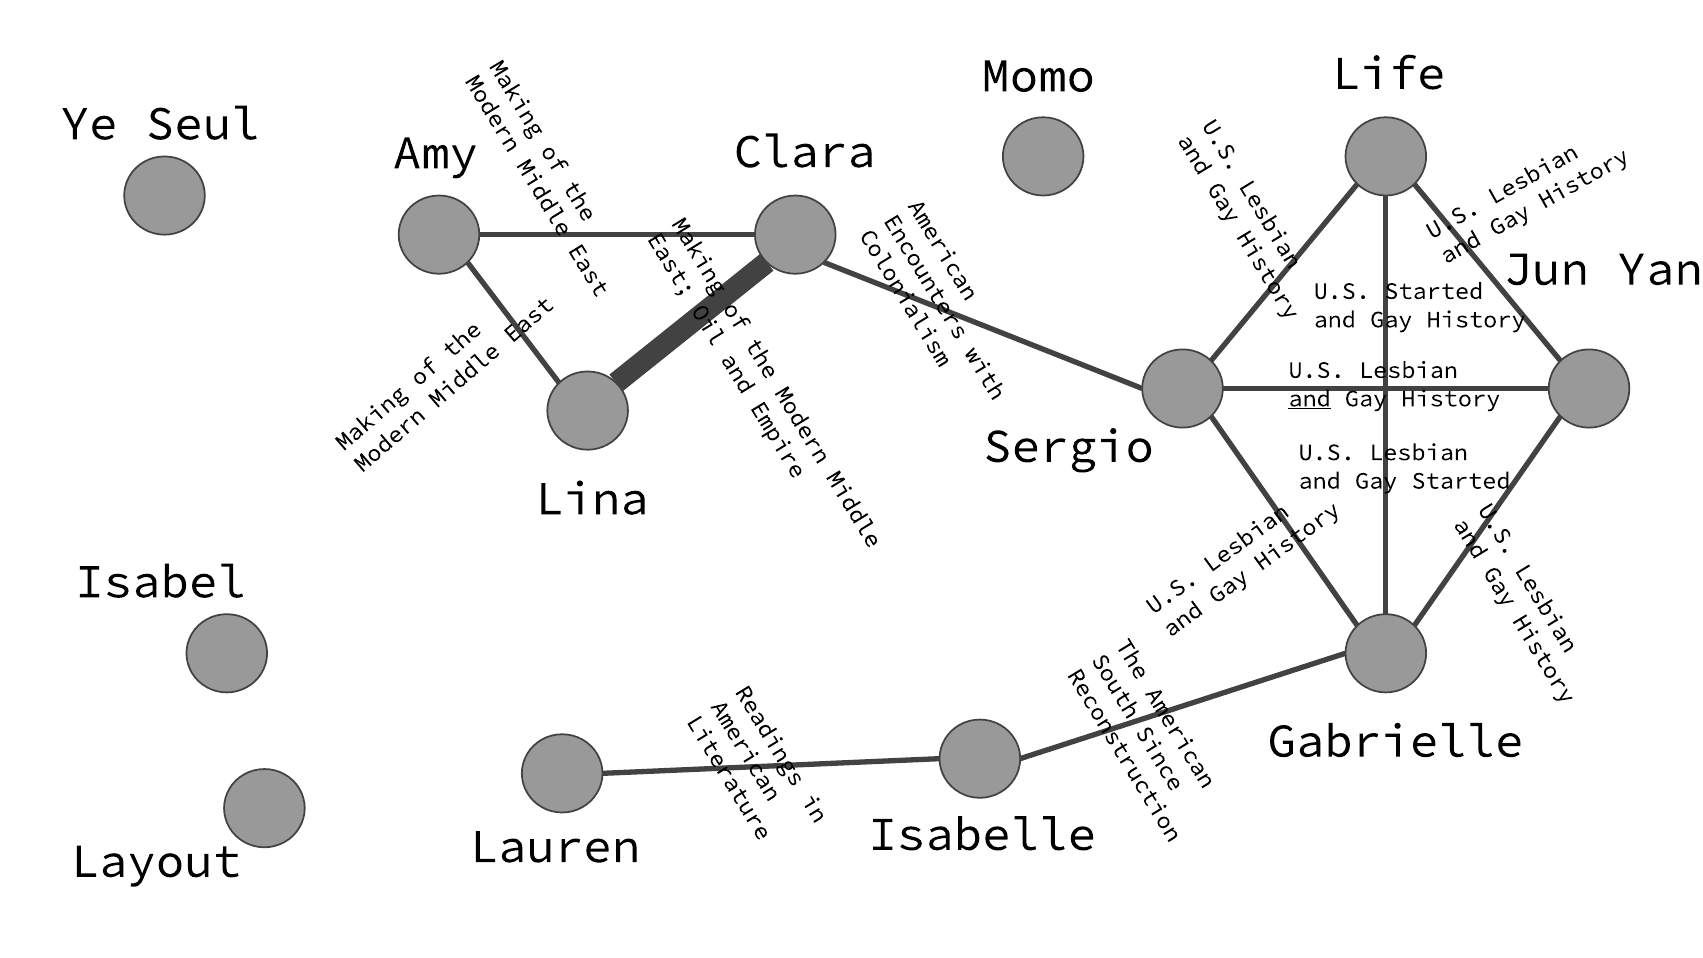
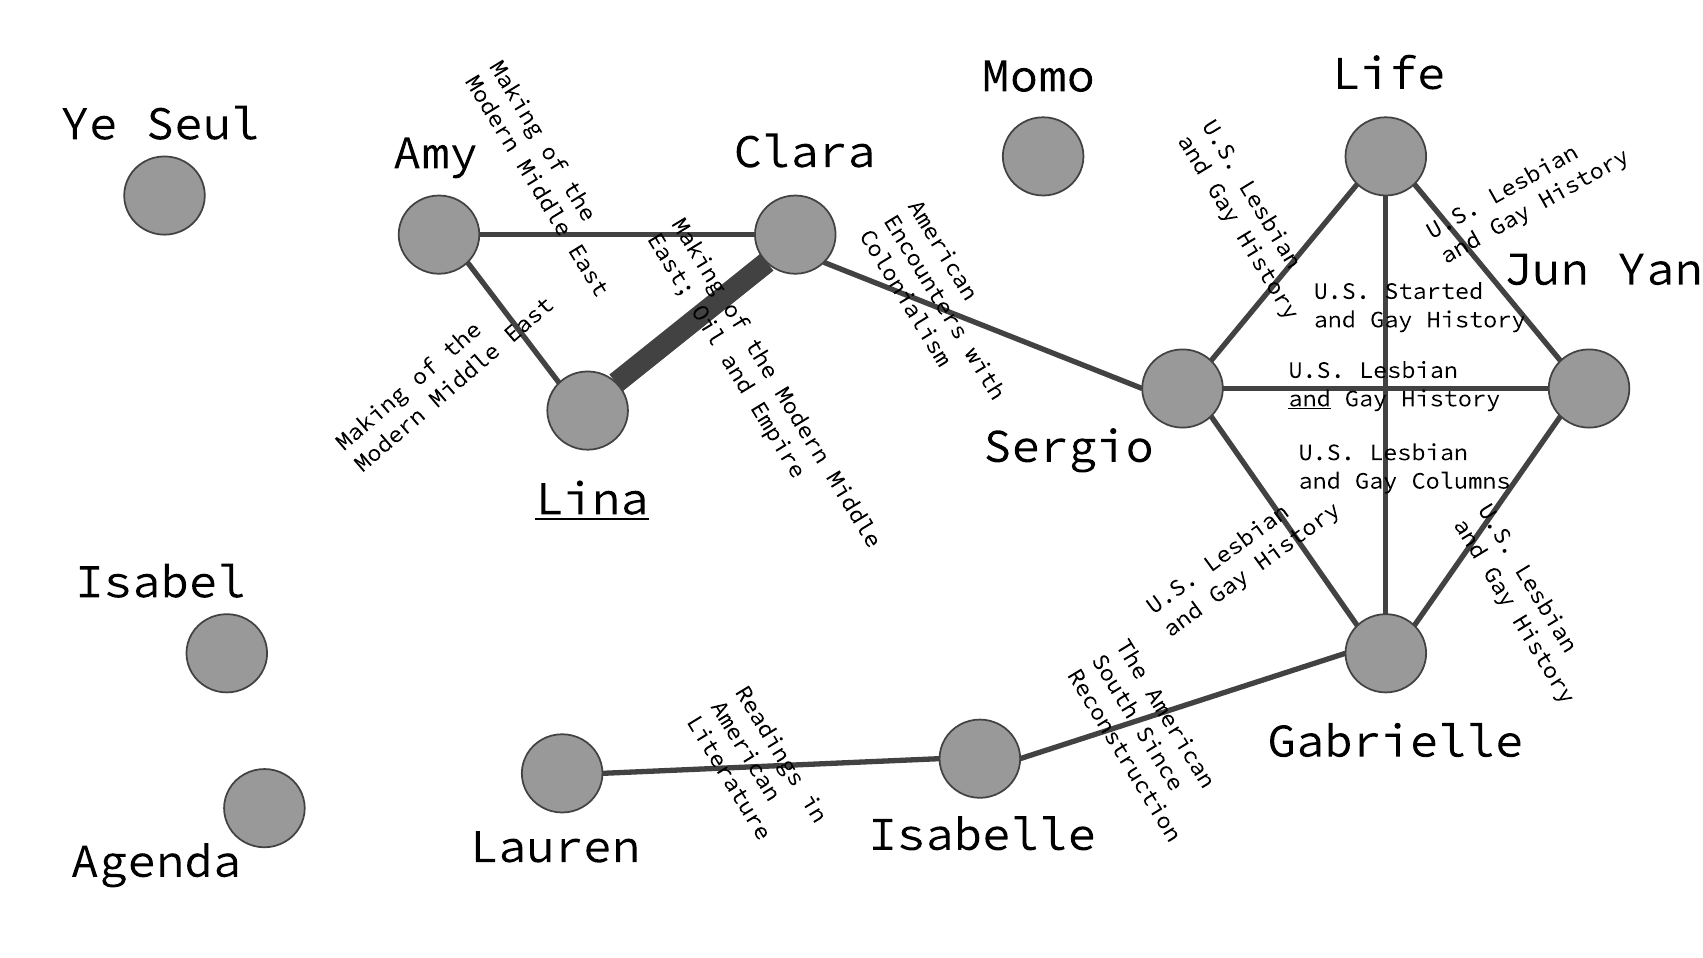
Gay Started: Started -> Columns
Lina underline: none -> present
Layout: Layout -> Agenda
